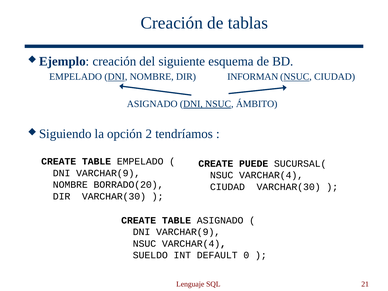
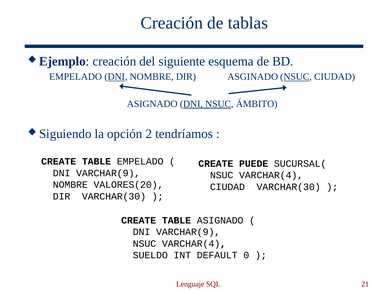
INFORMAN: INFORMAN -> ASGINADO
BORRADO(20: BORRADO(20 -> VALORES(20
